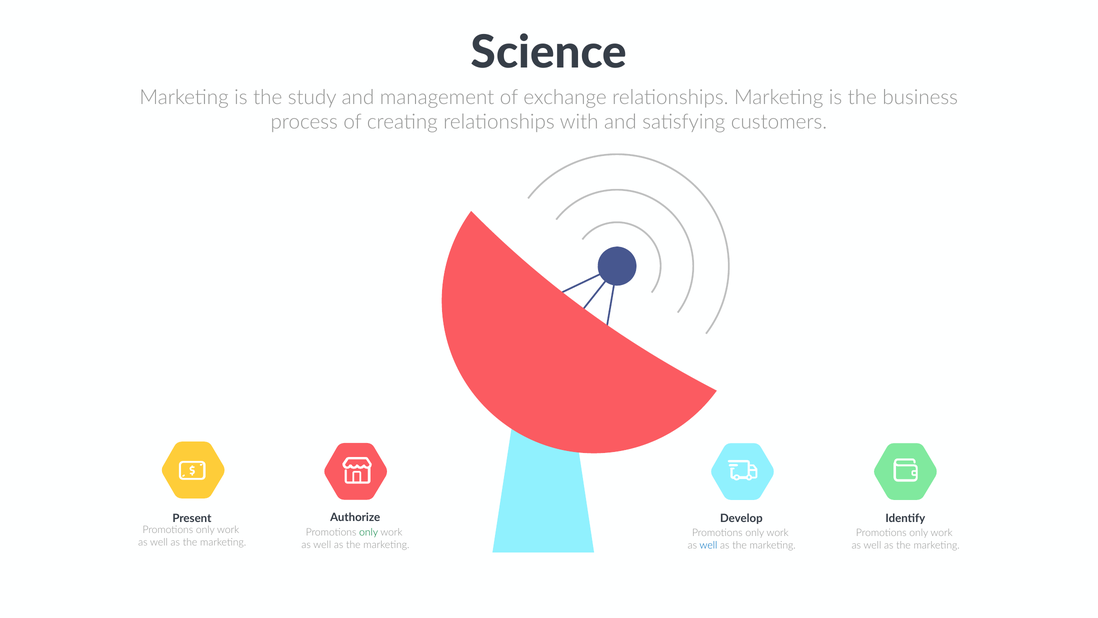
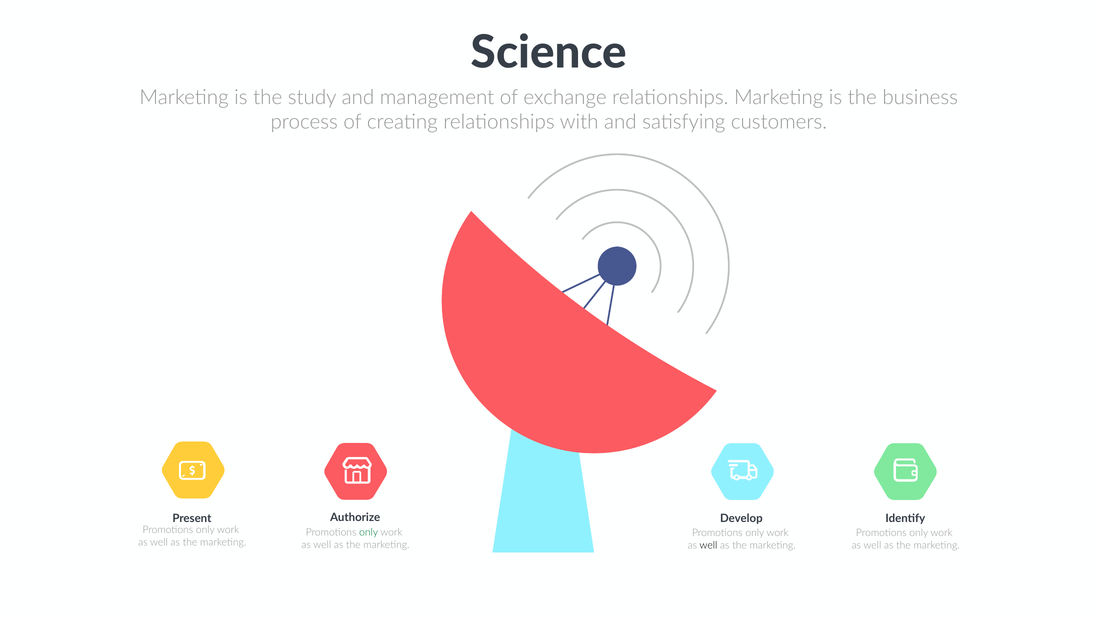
well at (708, 545) colour: blue -> black
